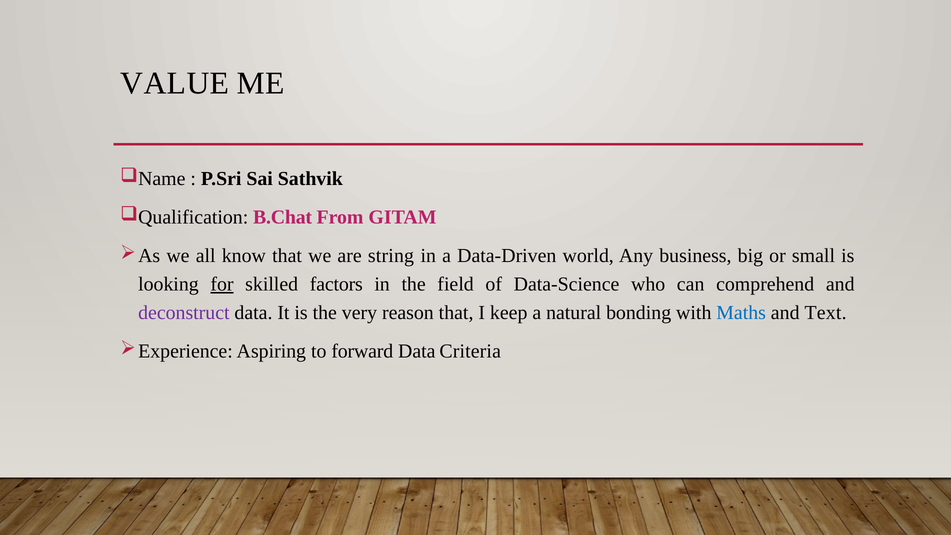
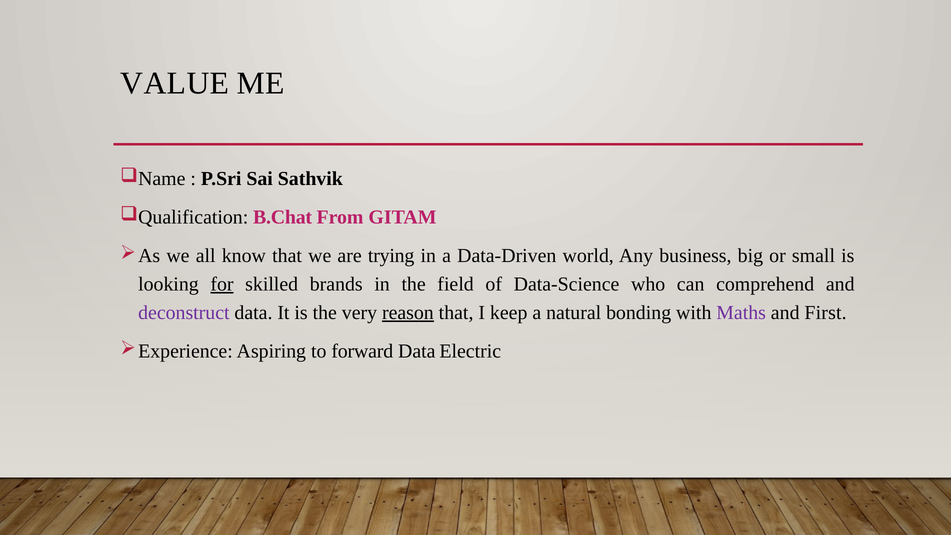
string: string -> trying
factors: factors -> brands
reason underline: none -> present
Maths colour: blue -> purple
Text: Text -> First
Criteria: Criteria -> Electric
